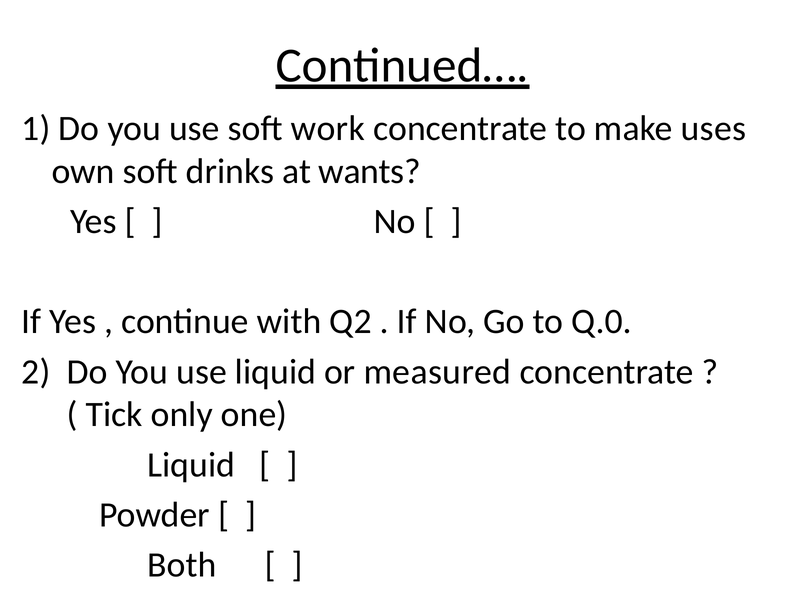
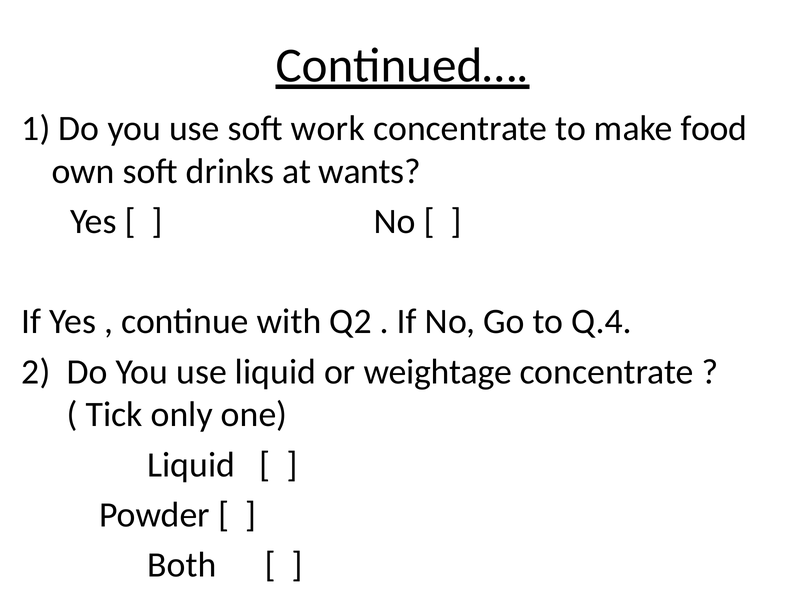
uses: uses -> food
Q.0: Q.0 -> Q.4
measured: measured -> weightage
